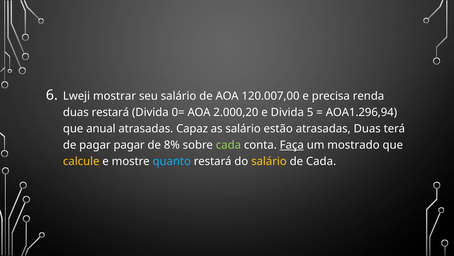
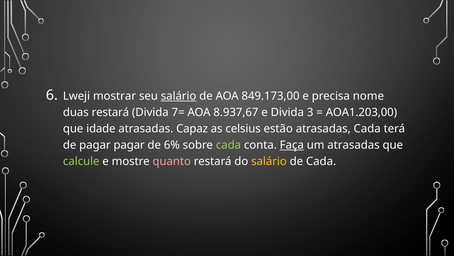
salário at (179, 96) underline: none -> present
120.007,00: 120.007,00 -> 849.173,00
renda: renda -> nome
0=: 0= -> 7=
2.000,20: 2.000,20 -> 8.937,67
5: 5 -> 3
AOA1.296,94: AOA1.296,94 -> AOA1.203,00
anual: anual -> idade
as salário: salário -> celsius
atrasadas Duas: Duas -> Cada
8%: 8% -> 6%
um mostrado: mostrado -> atrasadas
calcule colour: yellow -> light green
quanto colour: light blue -> pink
